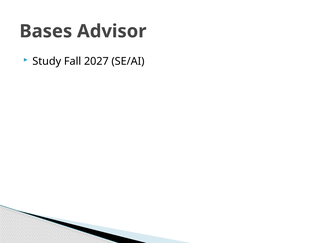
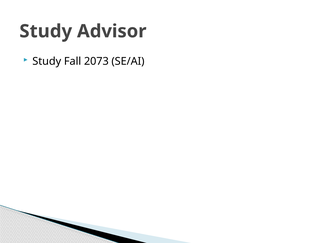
Bases at (46, 31): Bases -> Study
2027: 2027 -> 2073
